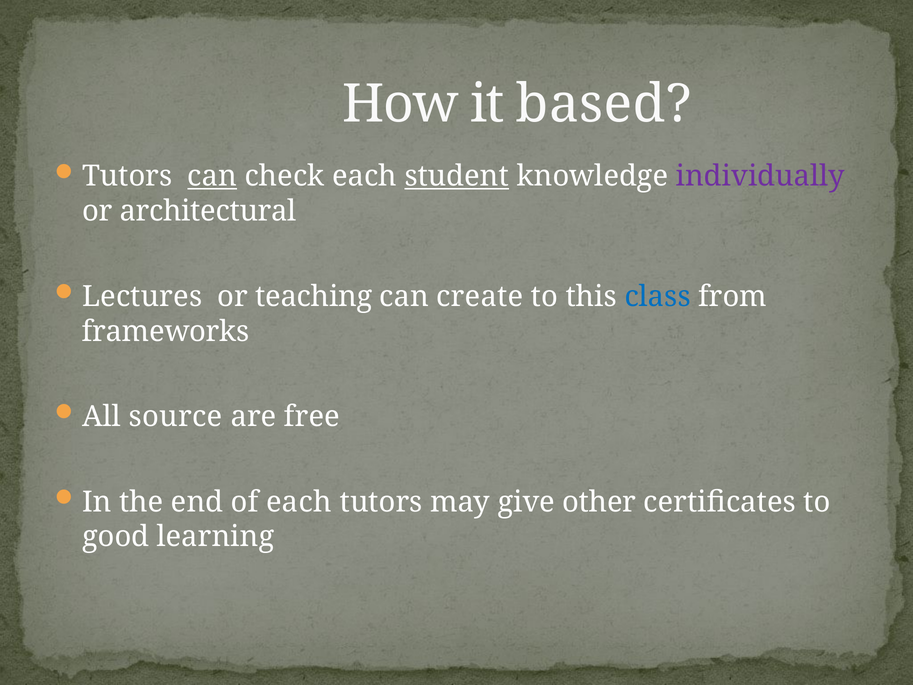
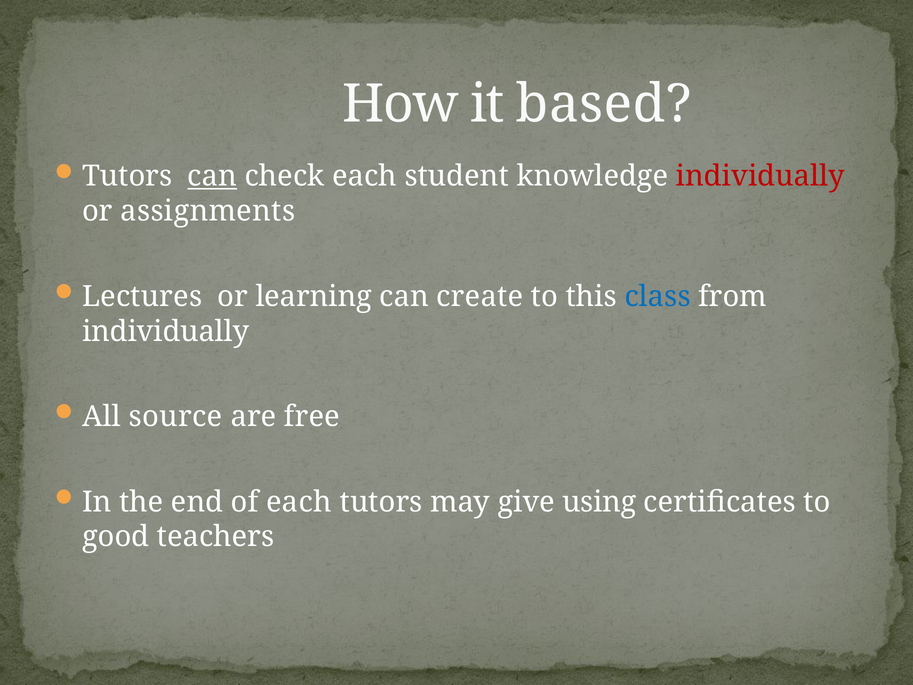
student underline: present -> none
individually at (760, 176) colour: purple -> red
architectural: architectural -> assignments
teaching: teaching -> learning
frameworks at (166, 331): frameworks -> individually
other: other -> using
learning: learning -> teachers
